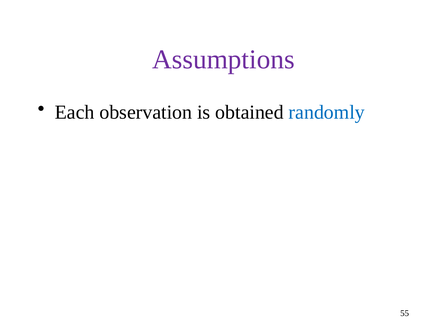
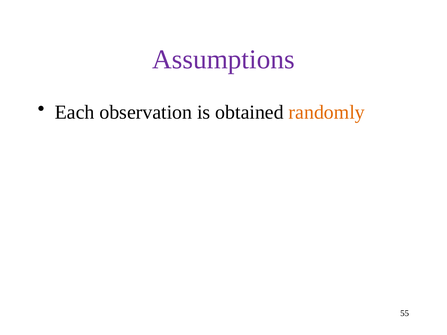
randomly colour: blue -> orange
